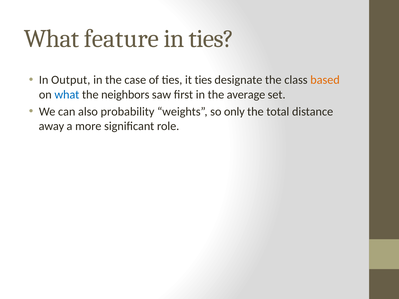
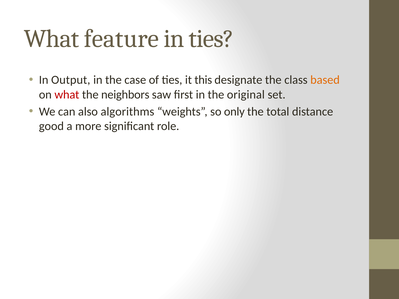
it ties: ties -> this
what at (67, 95) colour: blue -> red
average: average -> original
probability: probability -> algorithms
away: away -> good
